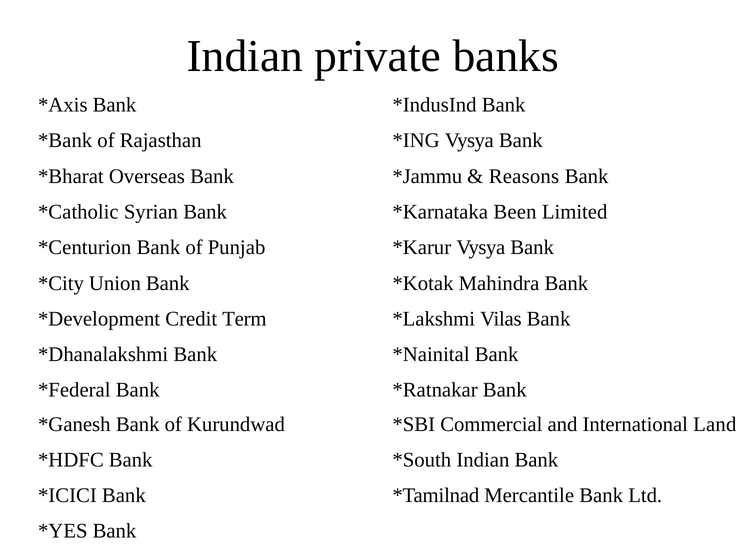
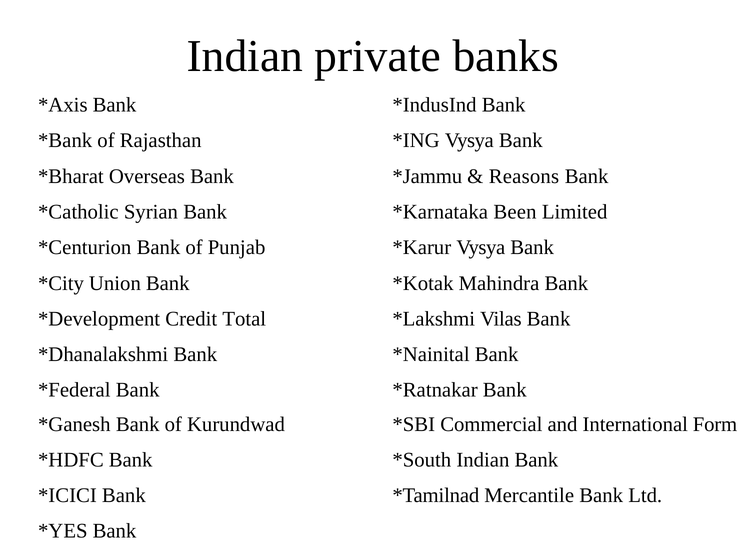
Term: Term -> Total
Land: Land -> Form
